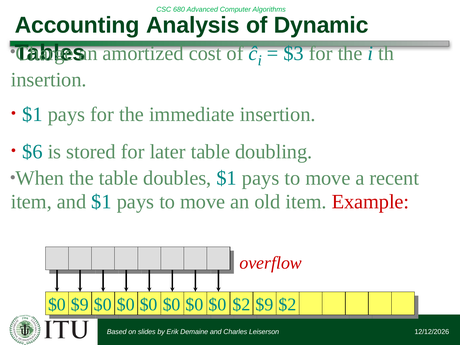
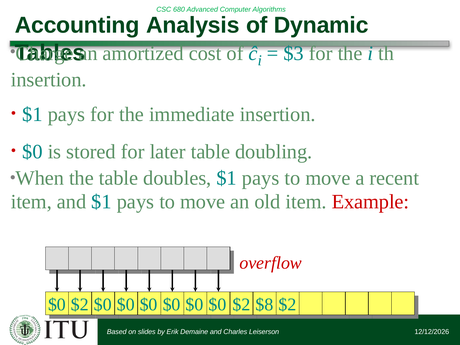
$6 at (32, 152): $6 -> $0
$9 at (80, 305): $9 -> $2
$2 $9: $9 -> $8
